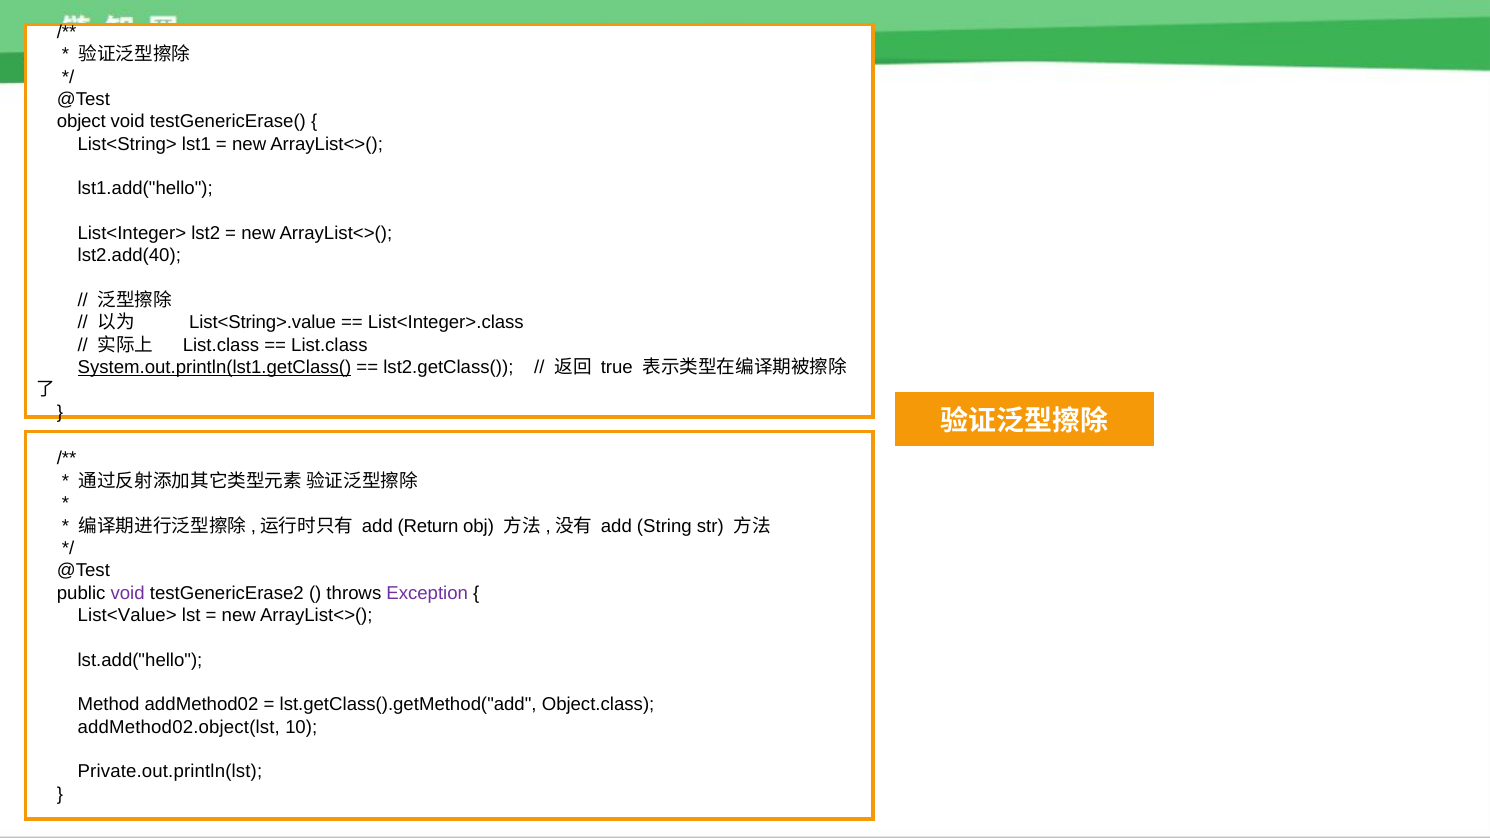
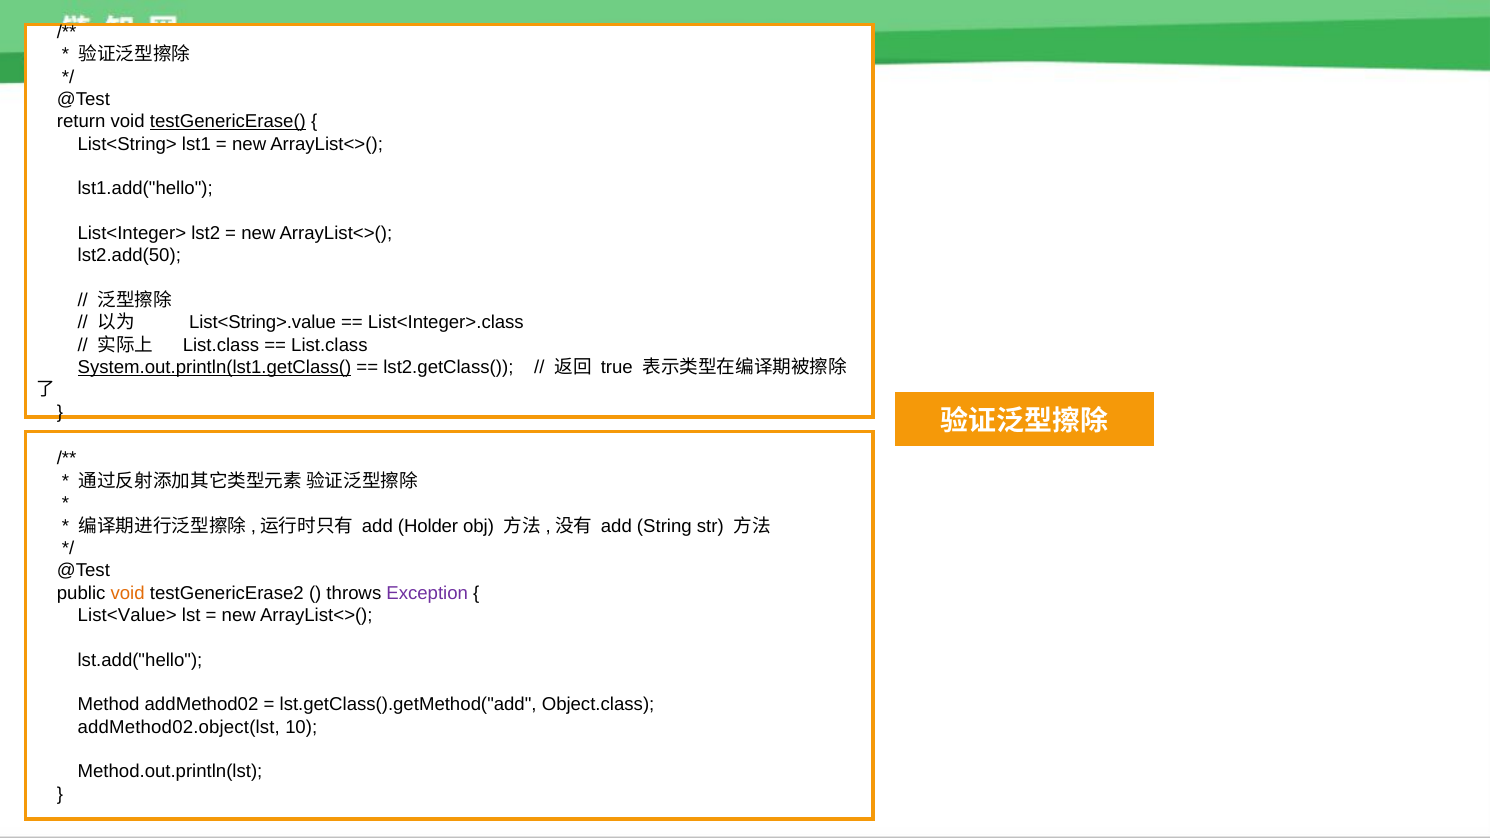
object: object -> return
testGenericErase( underline: none -> present
lst2.add(40: lst2.add(40 -> lst2.add(50
Return: Return -> Holder
void at (128, 593) colour: purple -> orange
Private.out.println(lst: Private.out.println(lst -> Method.out.println(lst
